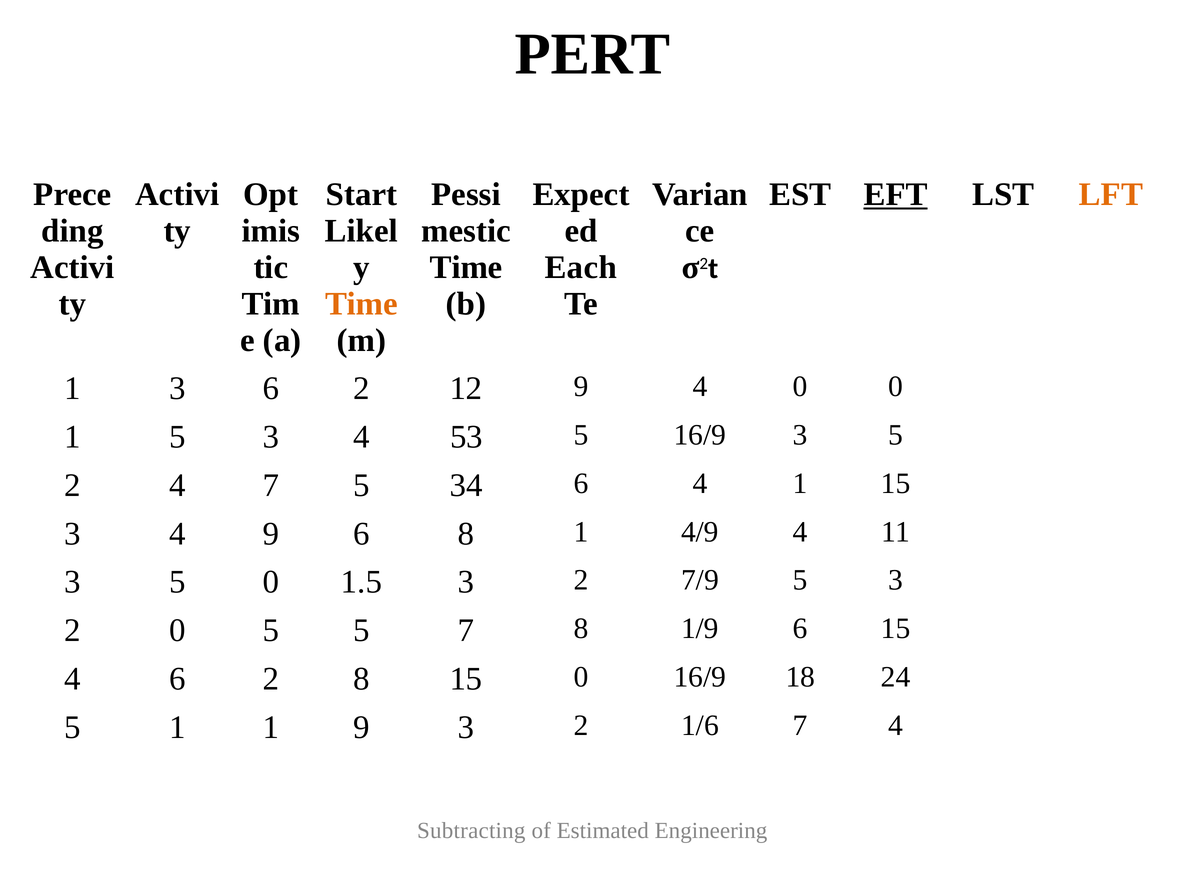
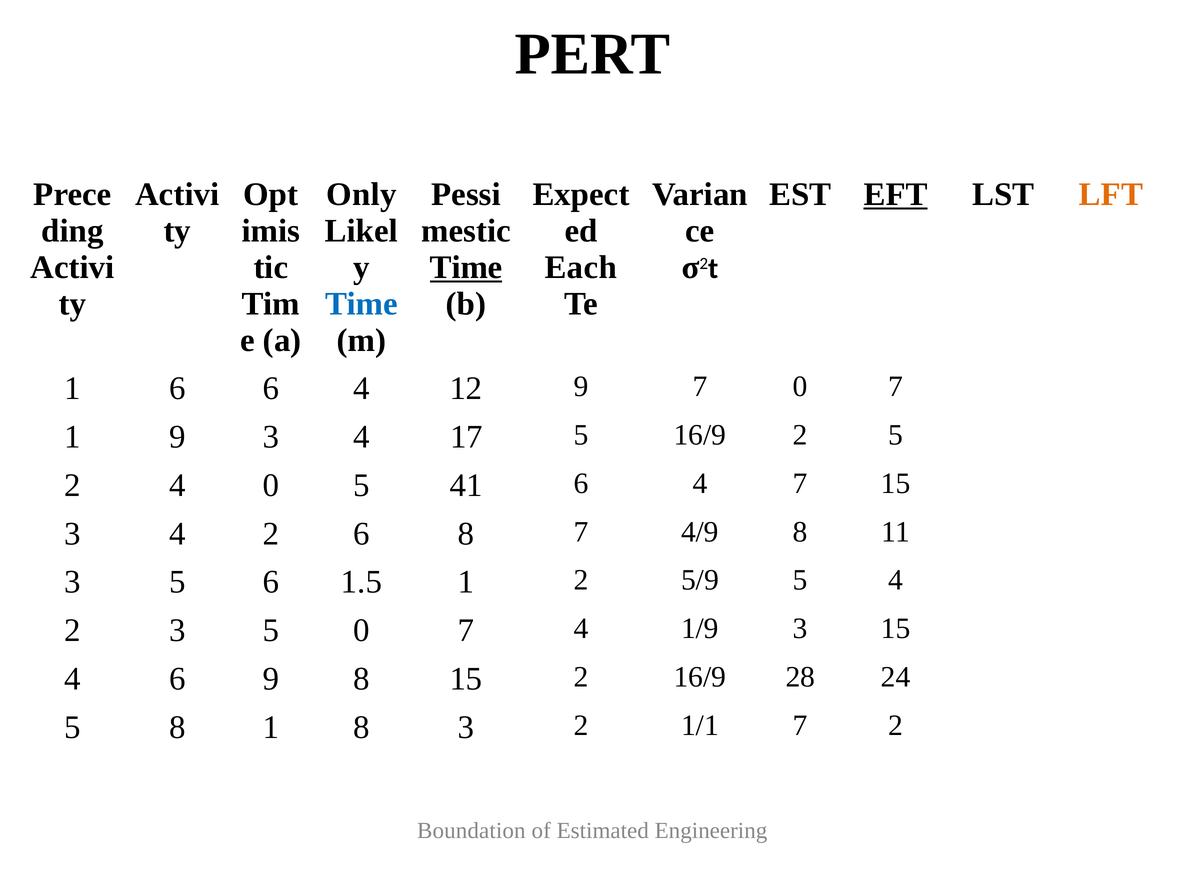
Start: Start -> Only
Time at (466, 267) underline: none -> present
Time at (361, 304) colour: orange -> blue
1 3: 3 -> 6
2 at (362, 389): 2 -> 4
9 4: 4 -> 7
0 at (896, 387): 0 -> 7
1 5: 5 -> 9
53: 53 -> 17
16/9 3: 3 -> 2
4 7: 7 -> 0
34: 34 -> 41
4 1: 1 -> 7
3 4 9: 9 -> 2
8 1: 1 -> 7
4/9 4: 4 -> 8
5 0: 0 -> 6
1.5 3: 3 -> 1
7/9: 7/9 -> 5/9
3 at (896, 581): 3 -> 4
2 0: 0 -> 3
5 5: 5 -> 0
7 8: 8 -> 4
1/9 6: 6 -> 3
4 6 2: 2 -> 9
15 0: 0 -> 2
18: 18 -> 28
5 1: 1 -> 8
1 9: 9 -> 8
1/6: 1/6 -> 1/1
7 4: 4 -> 2
Subtracting: Subtracting -> Boundation
